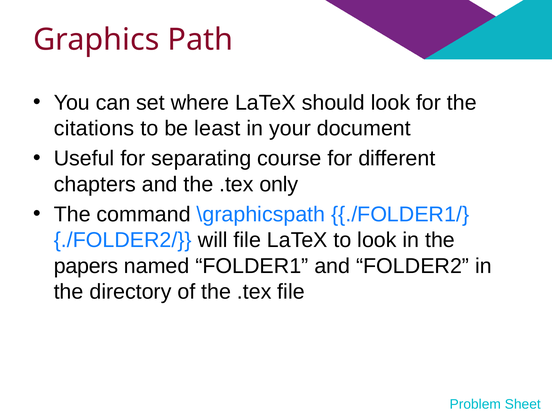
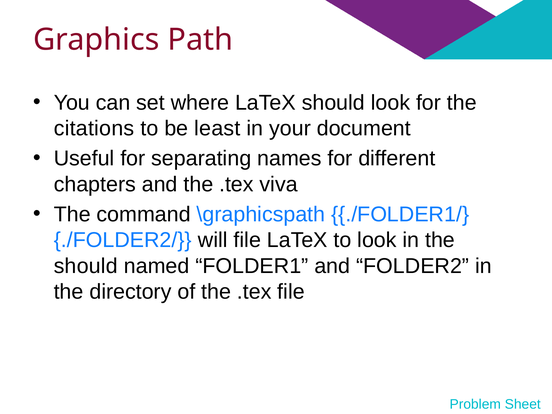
course: course -> names
only: only -> viva
papers at (86, 266): papers -> should
